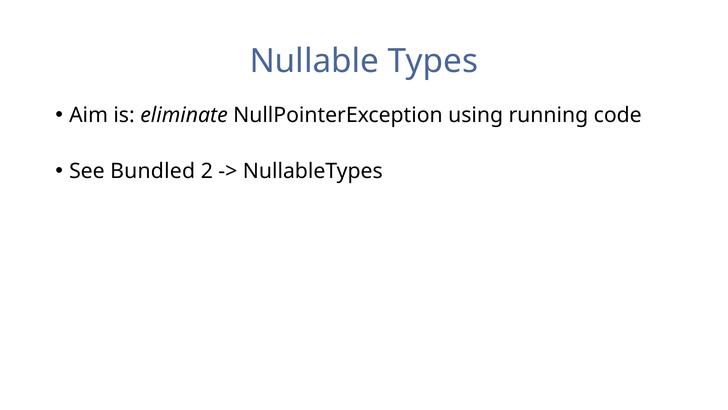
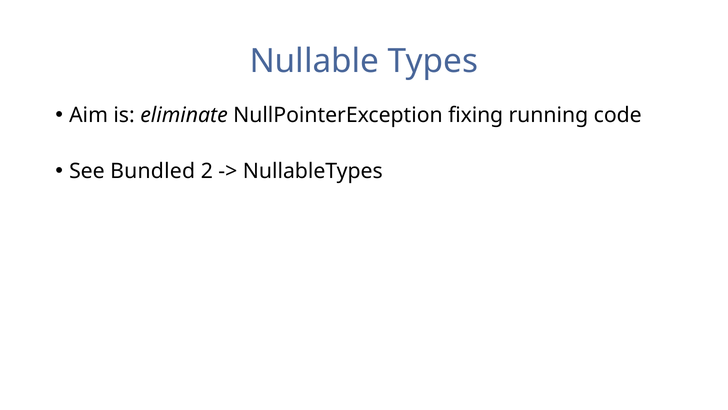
using: using -> fixing
